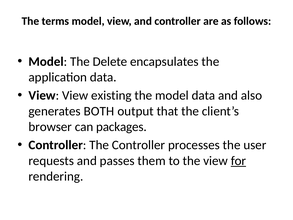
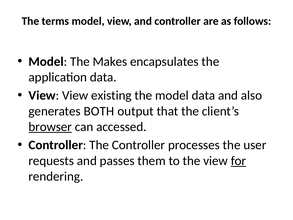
Delete: Delete -> Makes
browser underline: none -> present
packages: packages -> accessed
